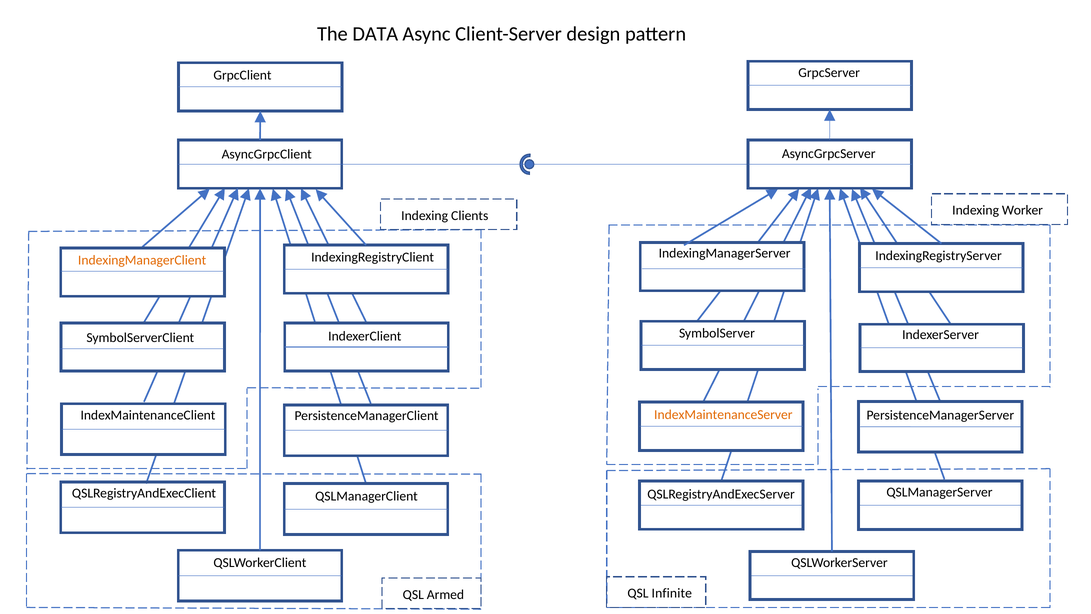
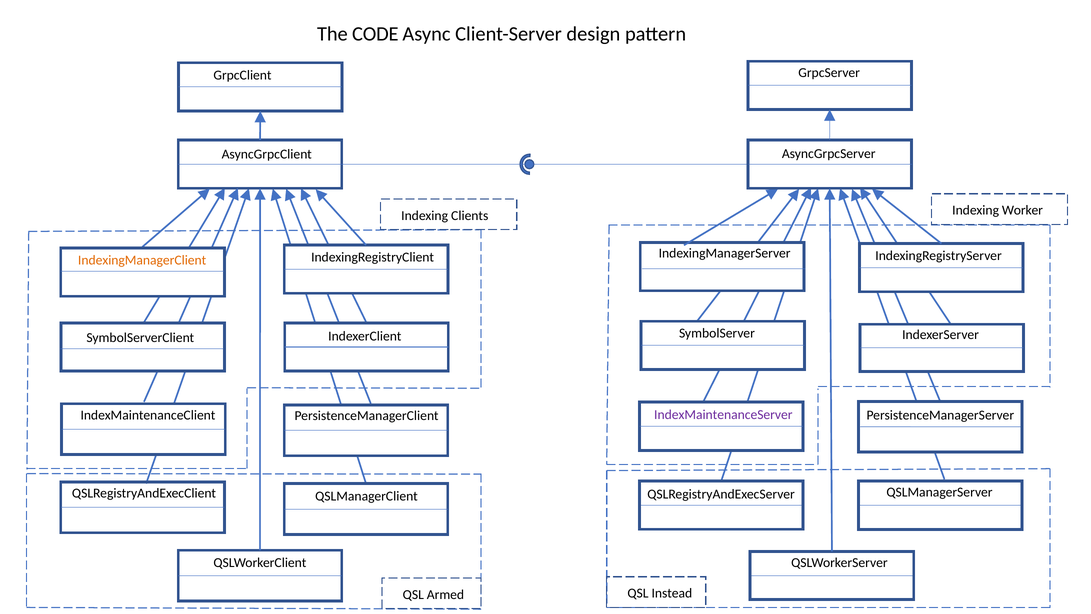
DATA: DATA -> CODE
IndexMaintenanceServer colour: orange -> purple
Infinite: Infinite -> Instead
